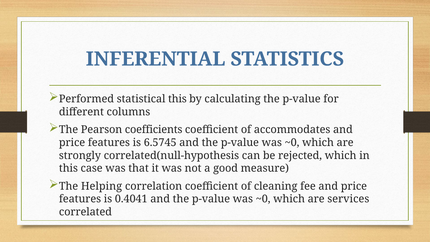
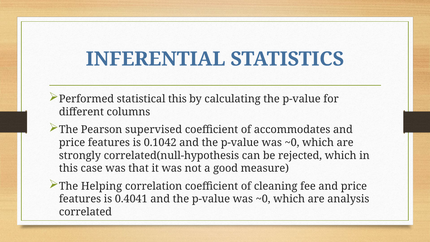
coefficients: coefficients -> supervised
6.5745: 6.5745 -> 0.1042
services: services -> analysis
